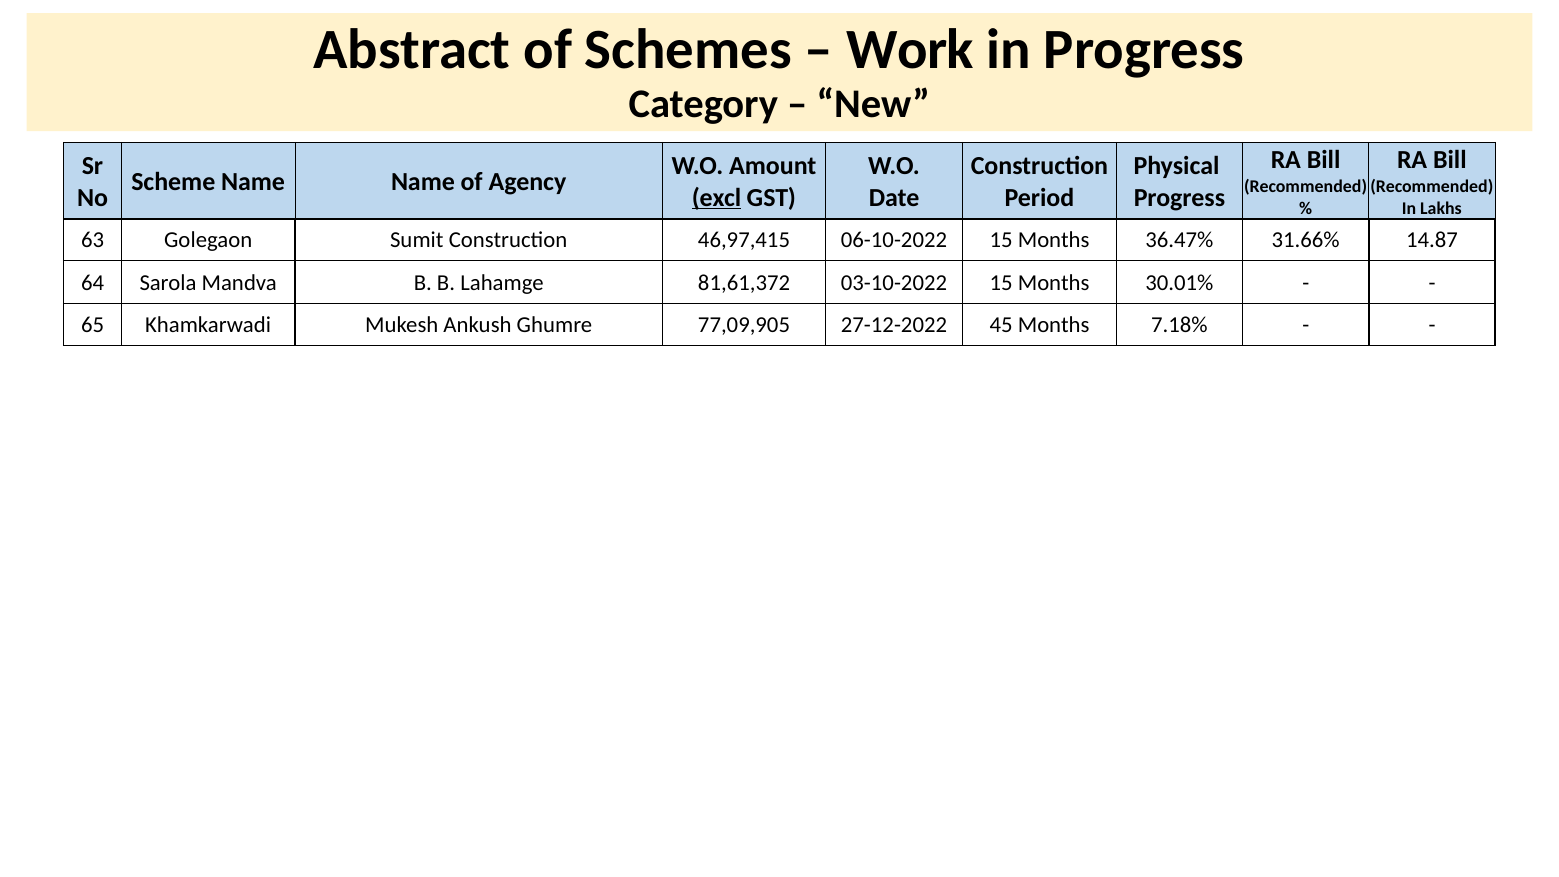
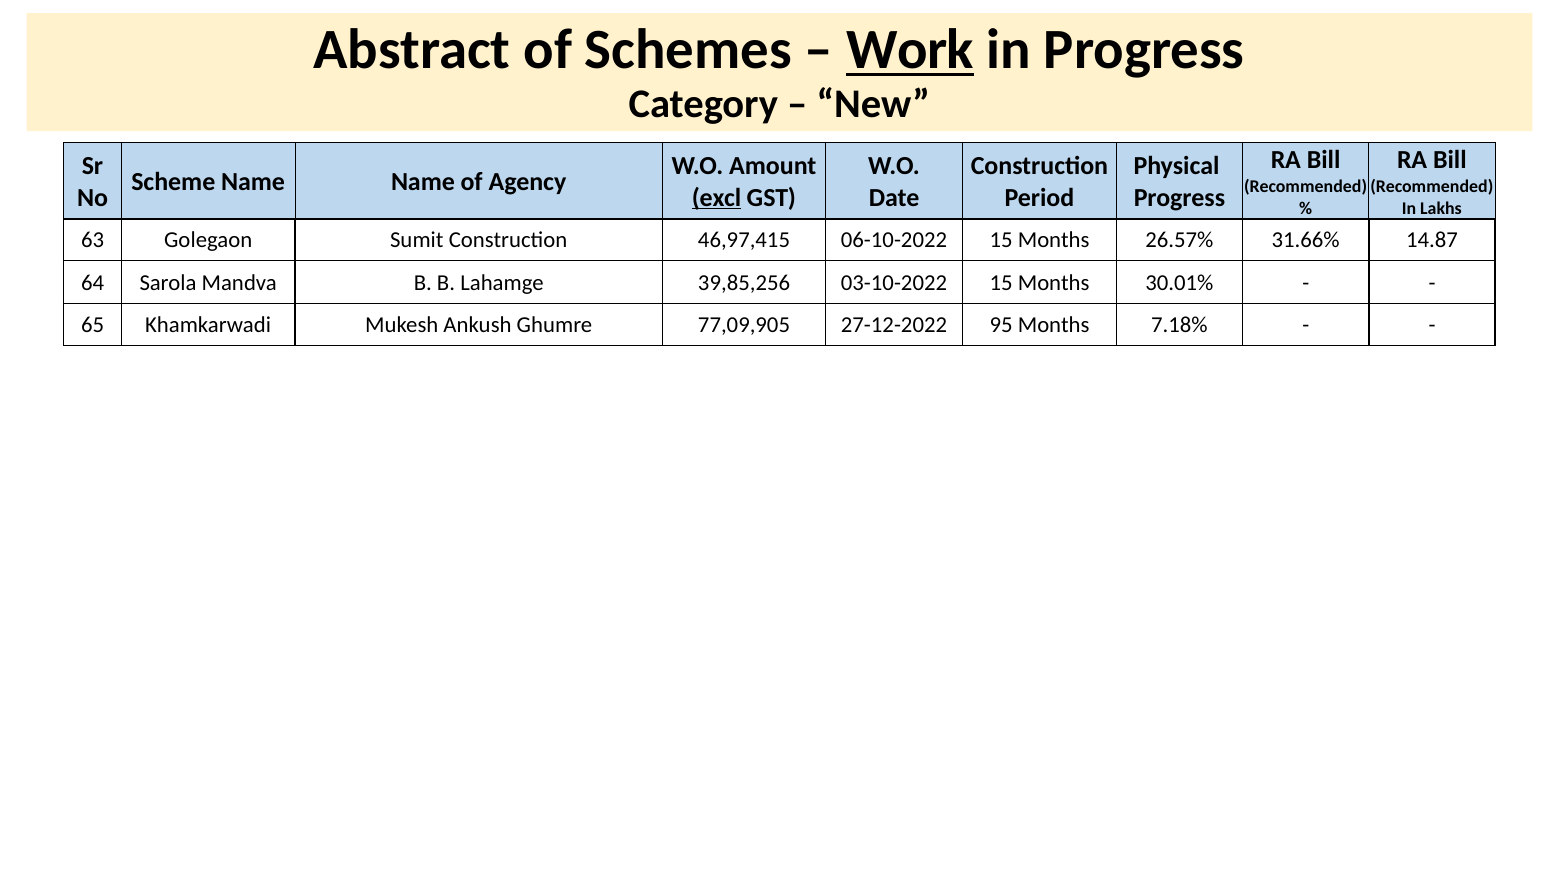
Work underline: none -> present
36.47%: 36.47% -> 26.57%
81,61,372: 81,61,372 -> 39,85,256
45: 45 -> 95
